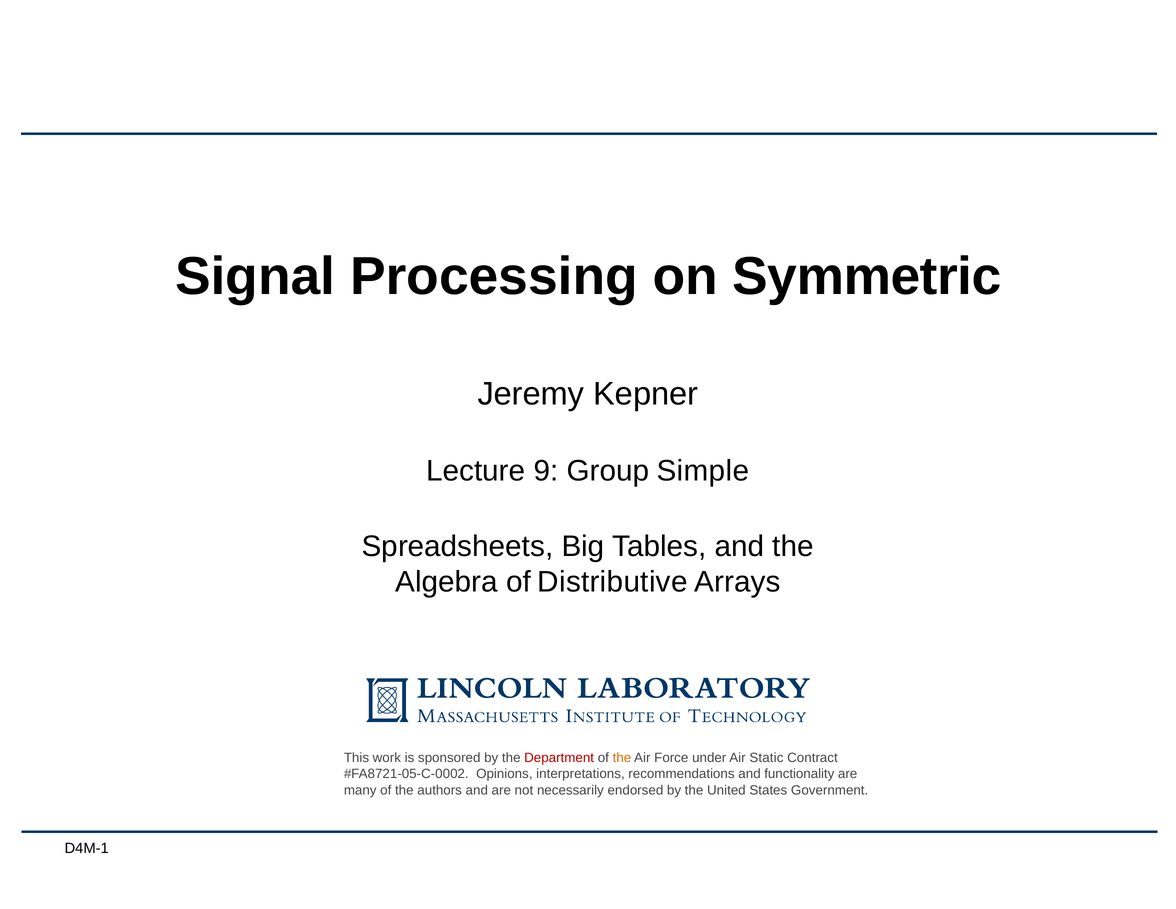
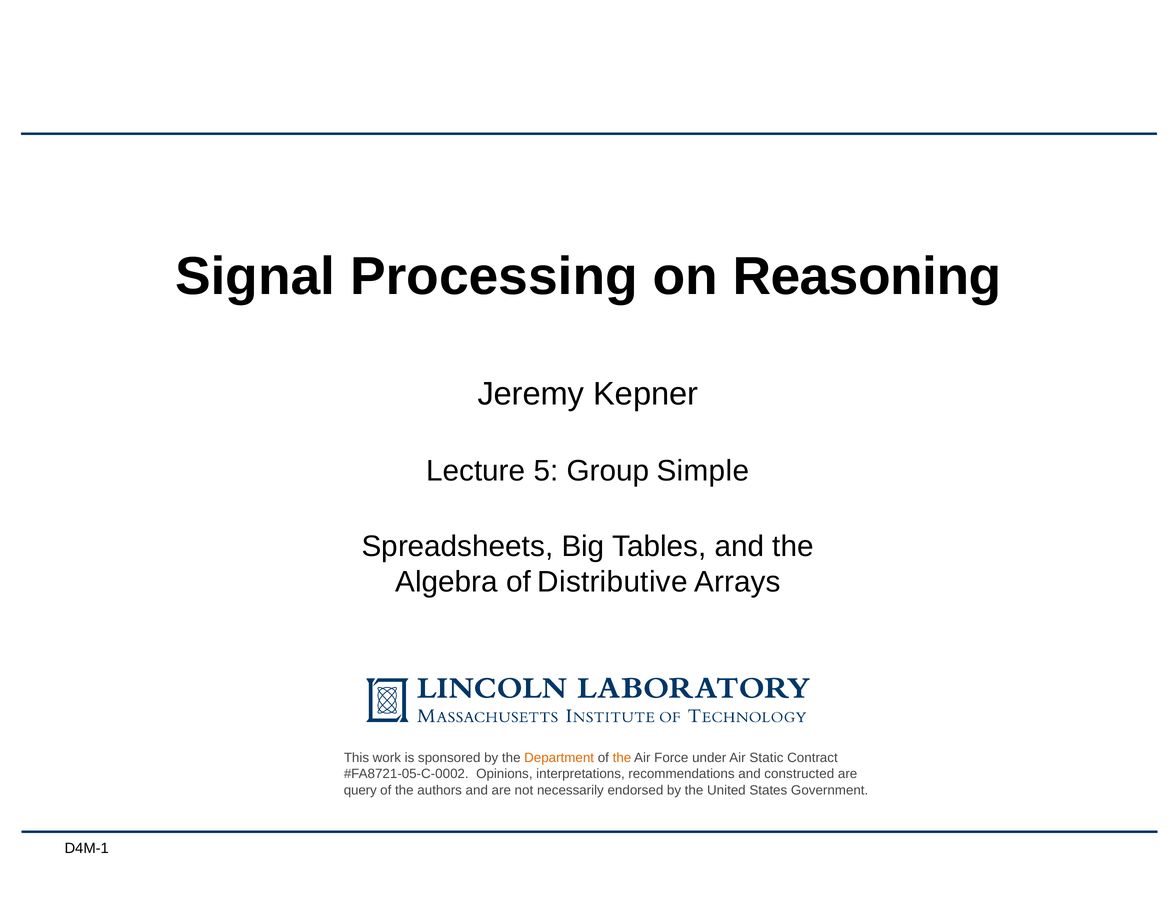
Symmetric: Symmetric -> Reasoning
9: 9 -> 5
Department colour: red -> orange
functionality: functionality -> constructed
many: many -> query
